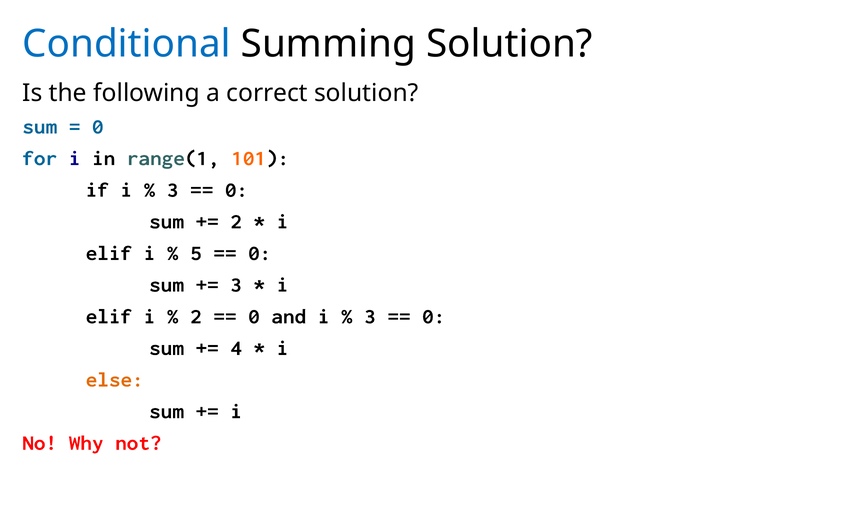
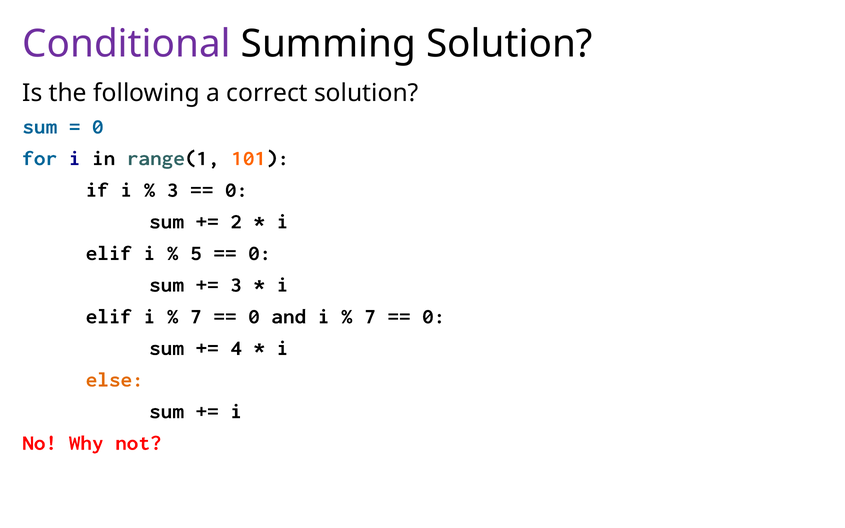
Conditional colour: blue -> purple
2 at (196, 316): 2 -> 7
3 at (370, 316): 3 -> 7
